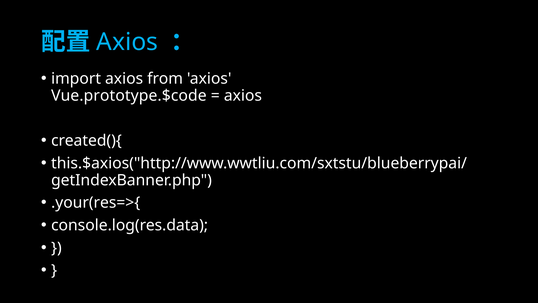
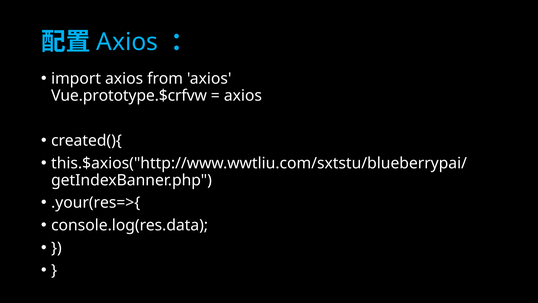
Vue.prototype.$code: Vue.prototype.$code -> Vue.prototype.$crfvw
